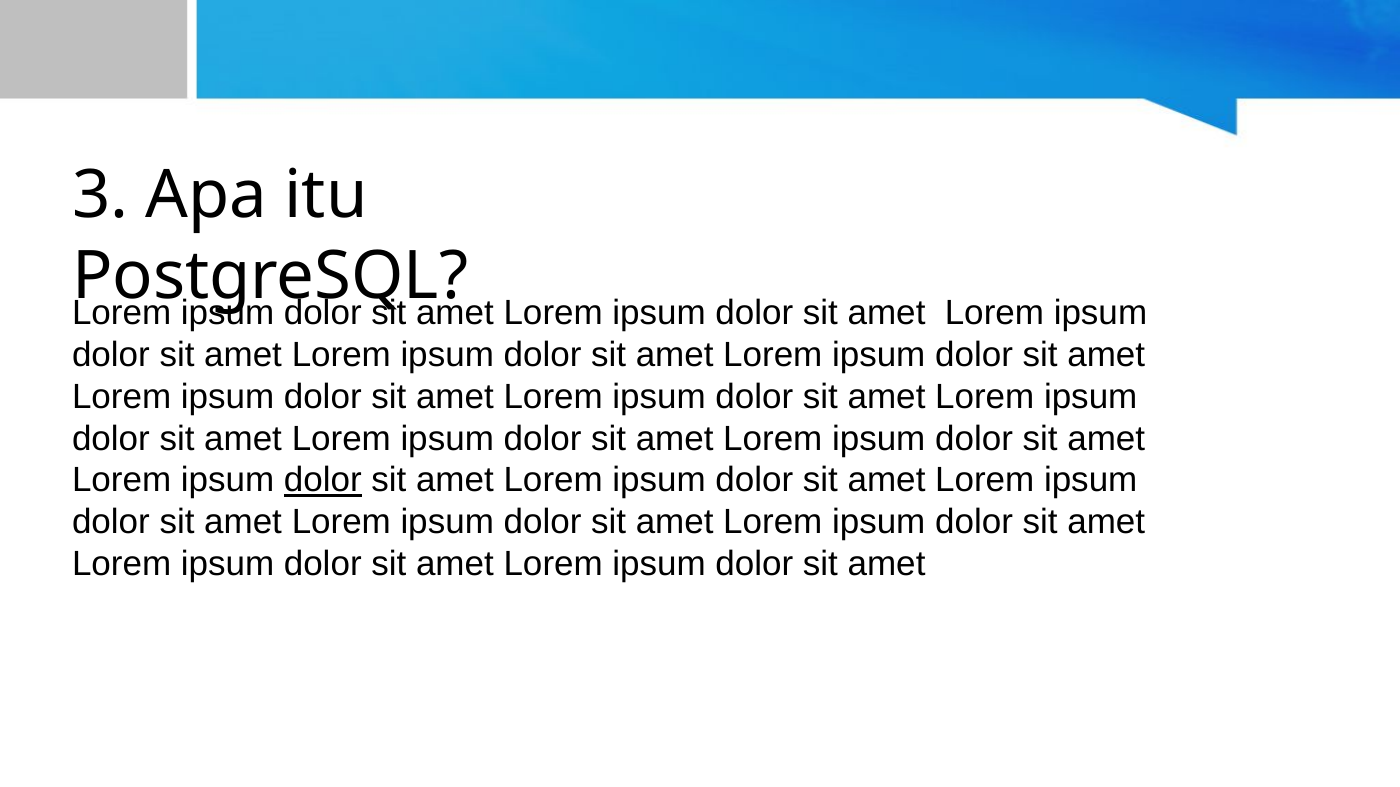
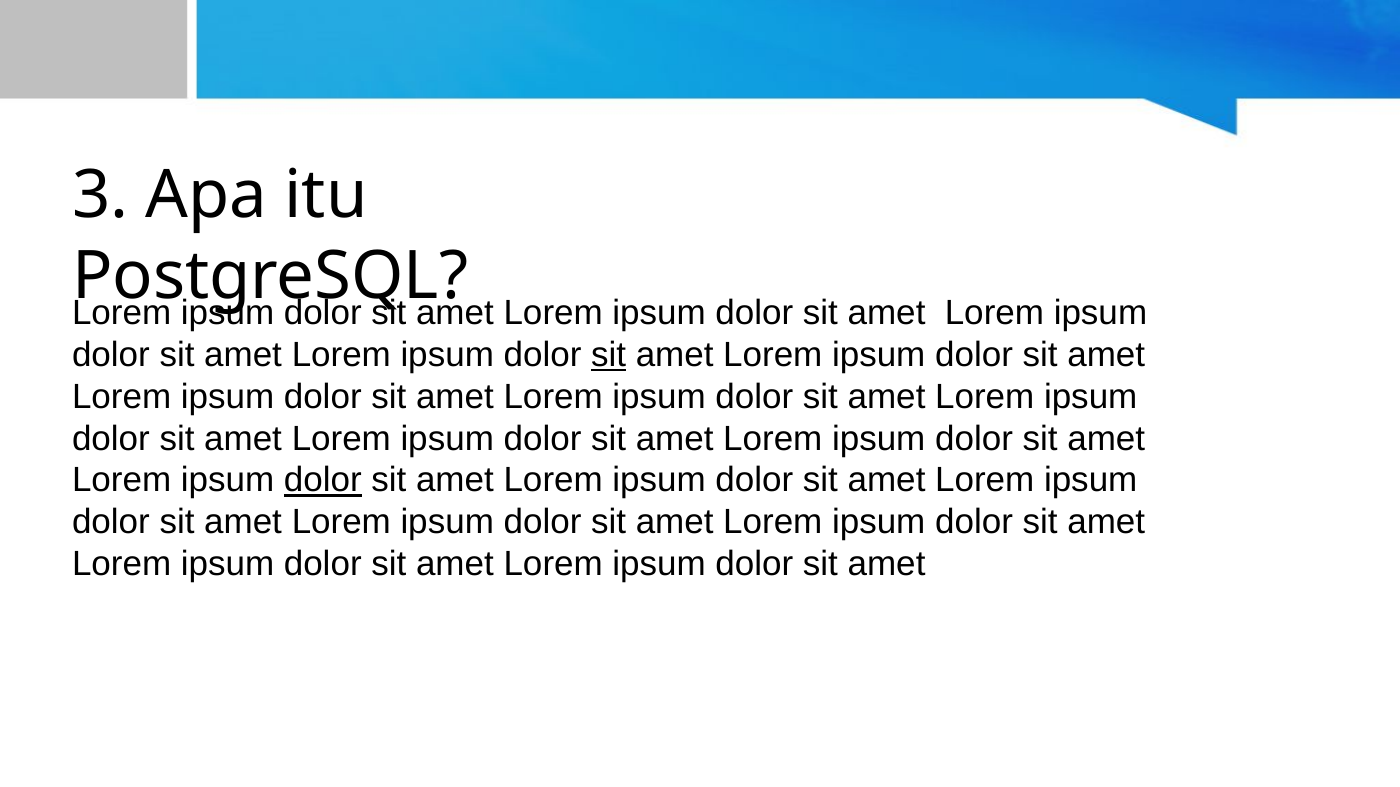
sit at (609, 355) underline: none -> present
